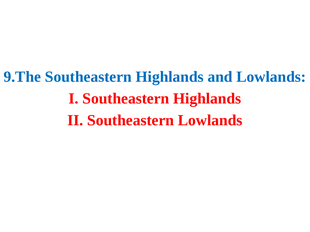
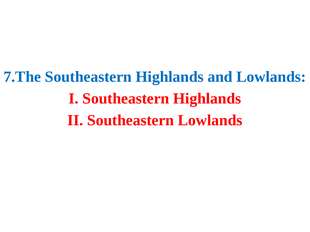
9.The: 9.The -> 7.The
